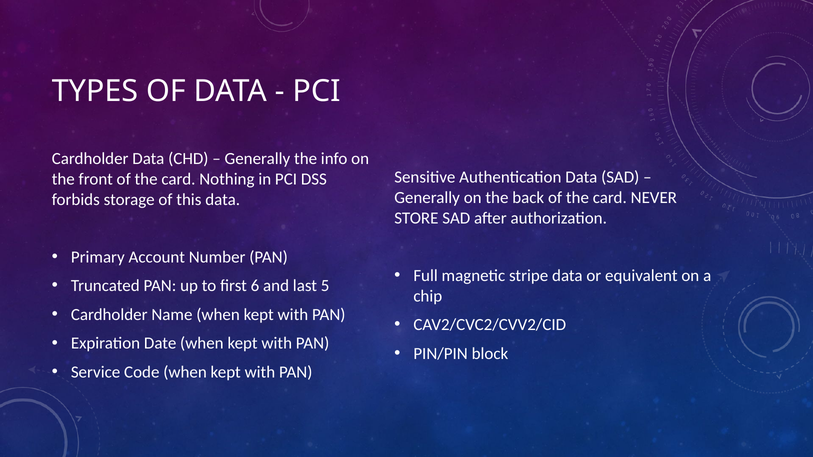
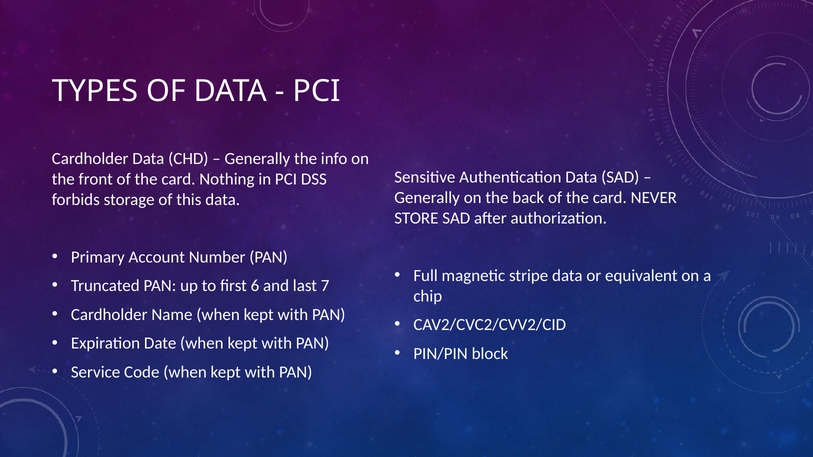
5: 5 -> 7
